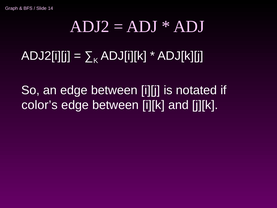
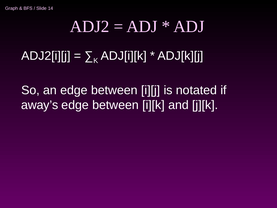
color’s: color’s -> away’s
